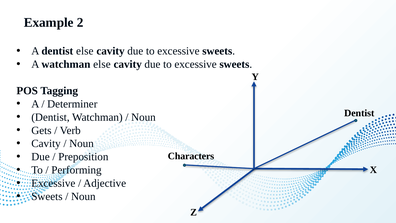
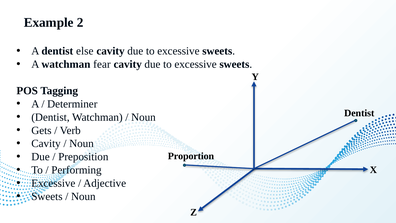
watchman else: else -> fear
Characters: Characters -> Proportion
